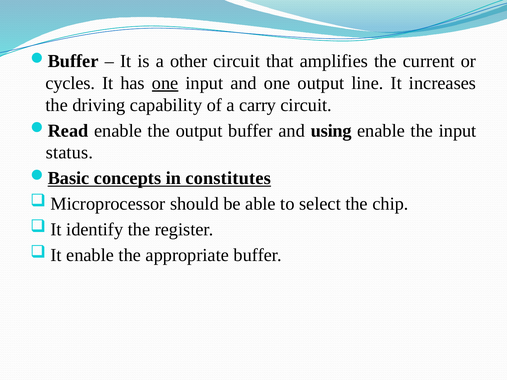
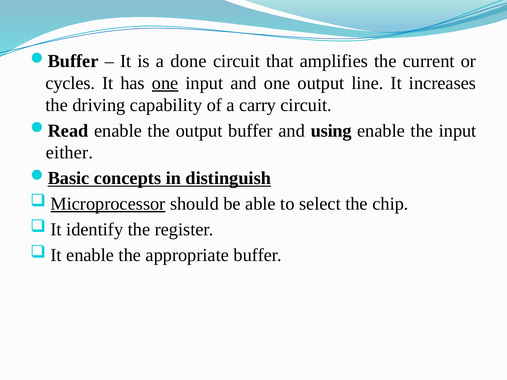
other: other -> done
status: status -> either
constitutes: constitutes -> distinguish
Microprocessor underline: none -> present
